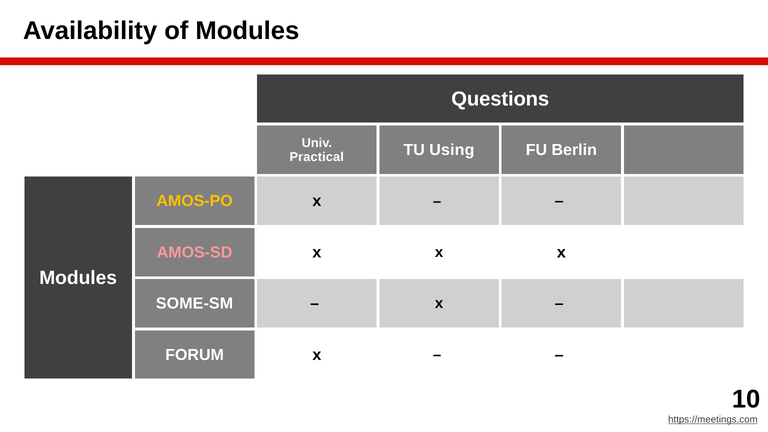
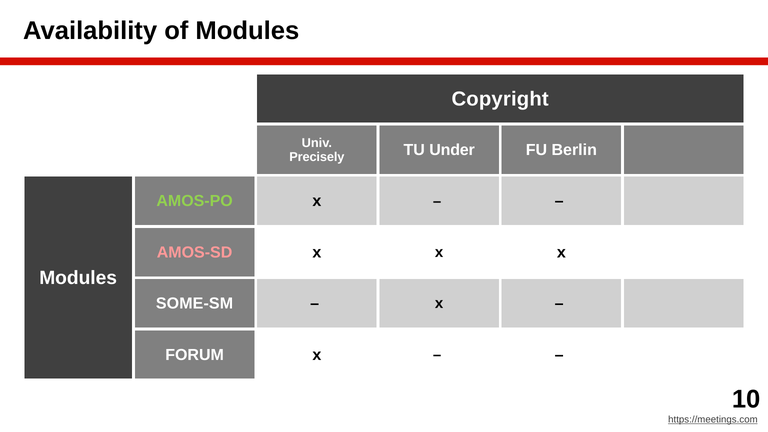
Questions: Questions -> Copyright
Practical: Practical -> Precisely
Using: Using -> Under
AMOS-PO colour: yellow -> light green
